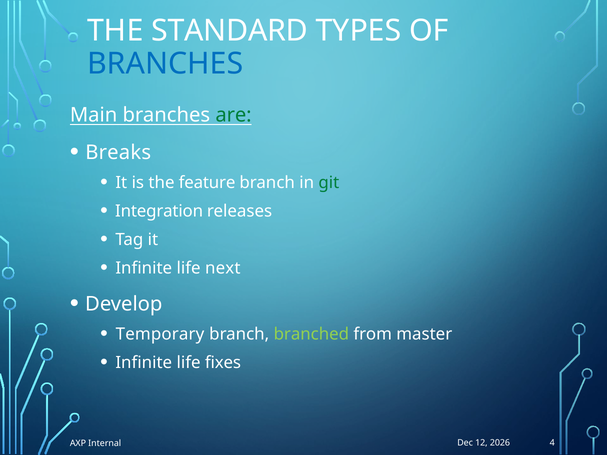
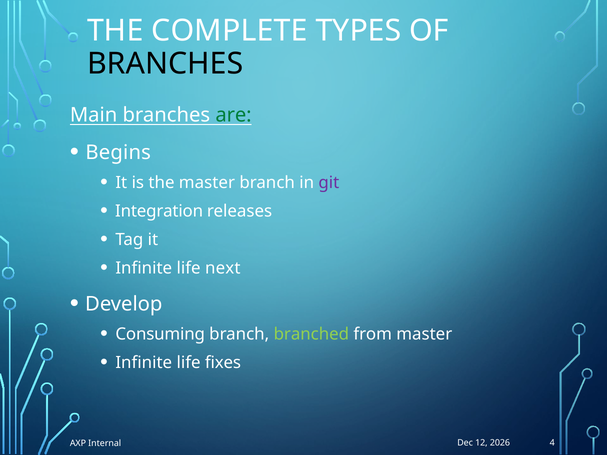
STANDARD: STANDARD -> COMPLETE
BRANCHES at (165, 64) colour: blue -> black
Breaks: Breaks -> Begins
the feature: feature -> master
git colour: green -> purple
Temporary: Temporary -> Consuming
